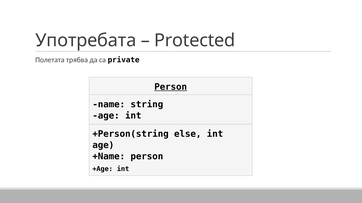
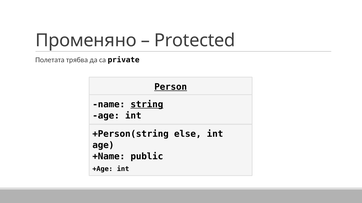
Употребата: Употребата -> Променяно
string underline: none -> present
+Name person: person -> public
